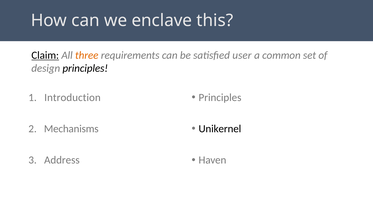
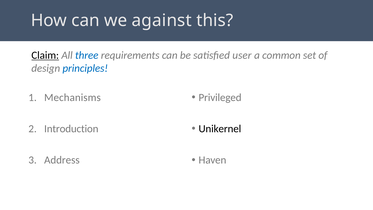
enclave: enclave -> against
three colour: orange -> blue
principles at (85, 68) colour: black -> blue
Principles at (220, 97): Principles -> Privileged
Introduction: Introduction -> Mechanisms
Mechanisms: Mechanisms -> Introduction
